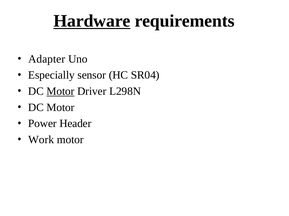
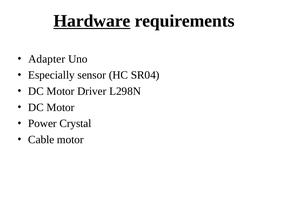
Motor at (60, 92) underline: present -> none
Header: Header -> Crystal
Work: Work -> Cable
